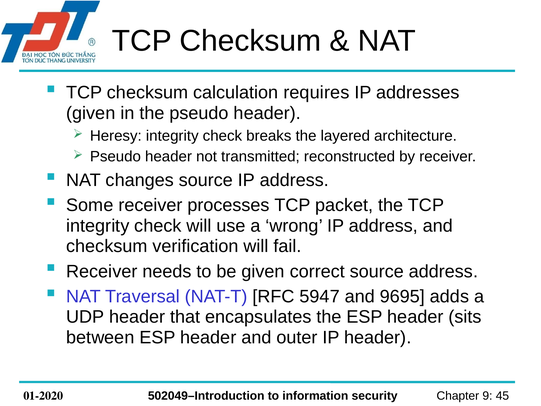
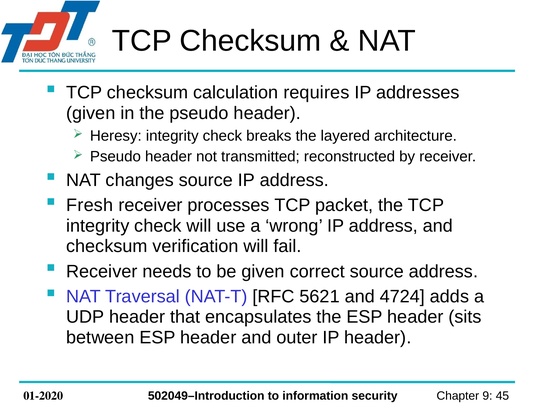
Some: Some -> Fresh
5947: 5947 -> 5621
9695: 9695 -> 4724
